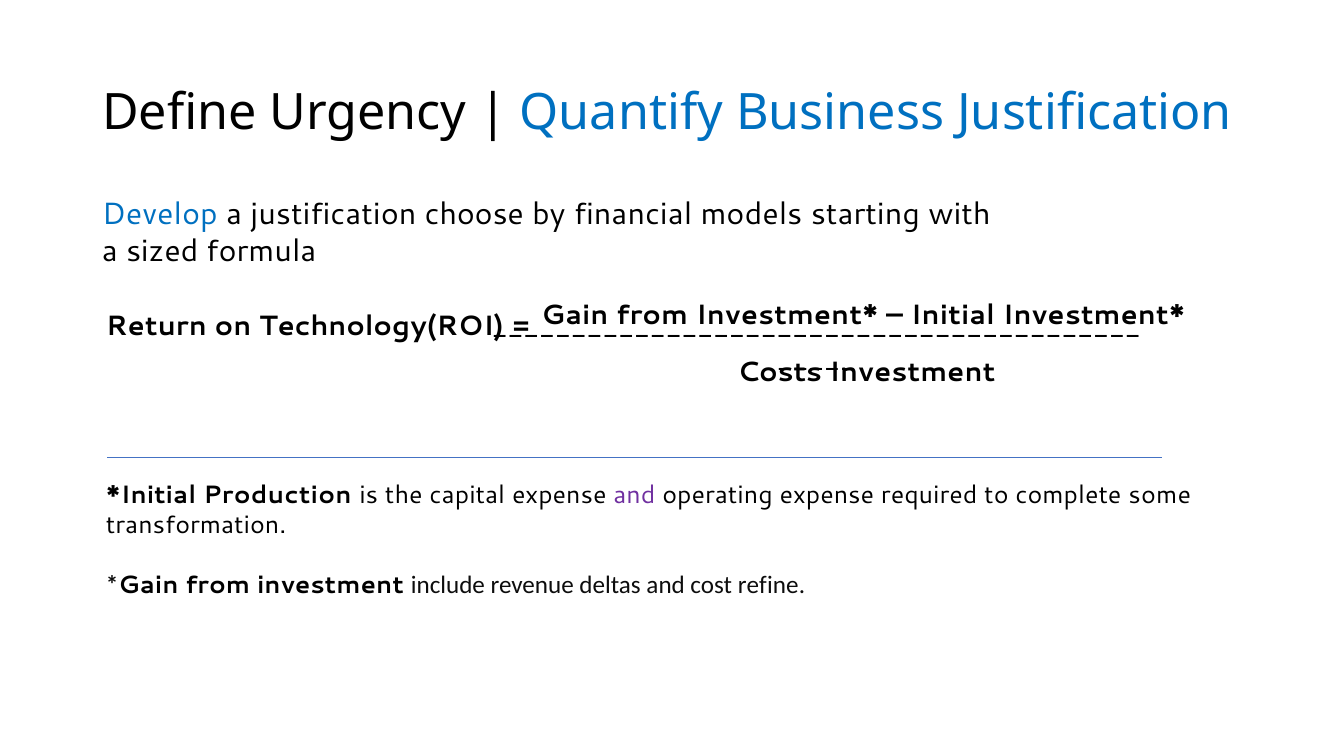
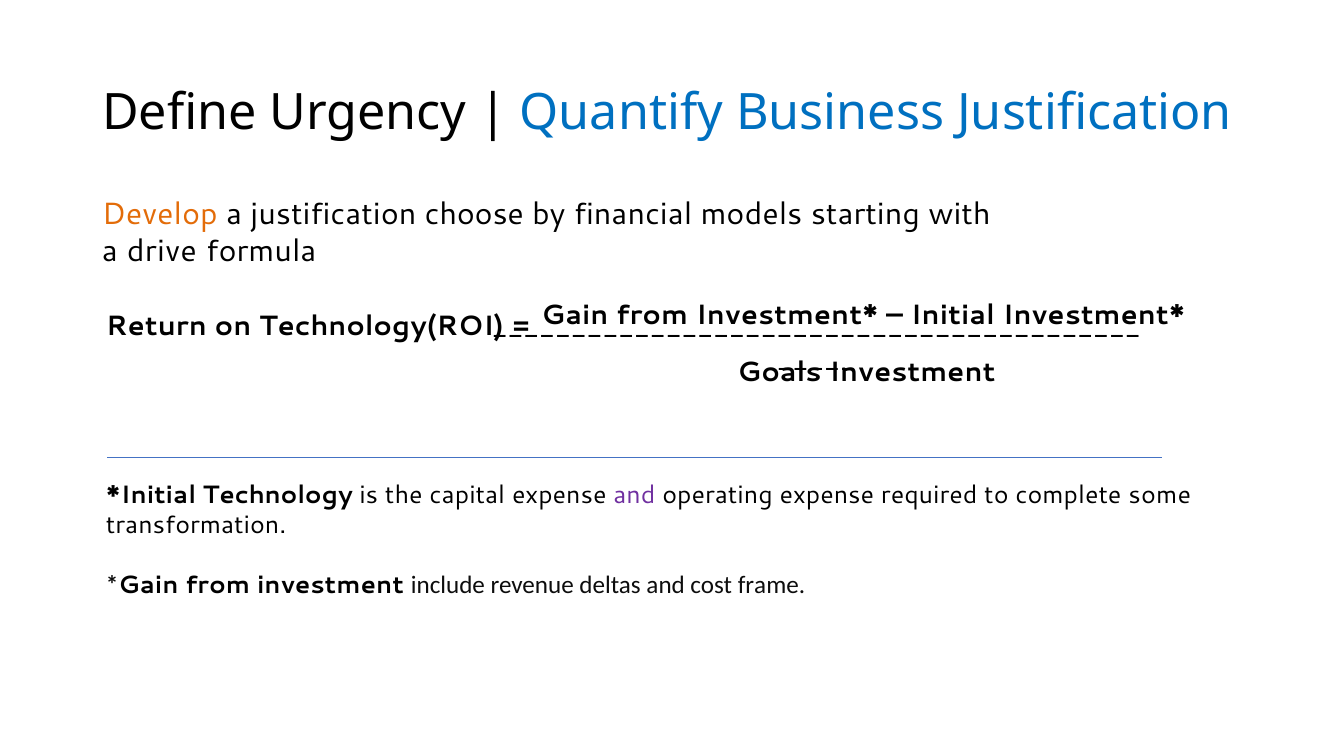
Develop colour: blue -> orange
sized: sized -> drive
Costs: Costs -> Goals
Production: Production -> Technology
refine: refine -> frame
